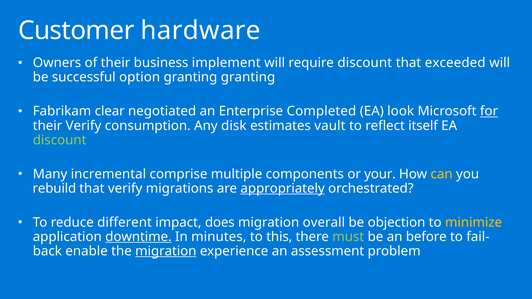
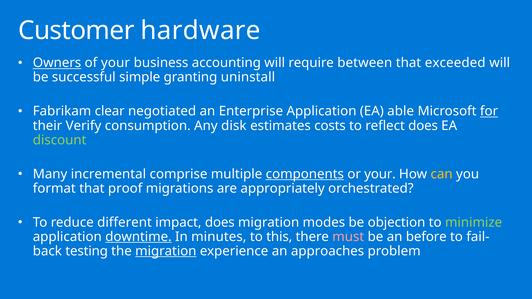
Owners underline: none -> present
of their: their -> your
implement: implement -> accounting
require discount: discount -> between
option: option -> simple
granting granting: granting -> uninstall
Enterprise Completed: Completed -> Application
look: look -> able
vault: vault -> costs
reflect itself: itself -> does
components underline: none -> present
rebuild: rebuild -> format
that verify: verify -> proof
appropriately underline: present -> none
overall: overall -> modes
minimize colour: yellow -> light green
must colour: light green -> pink
enable: enable -> testing
assessment: assessment -> approaches
